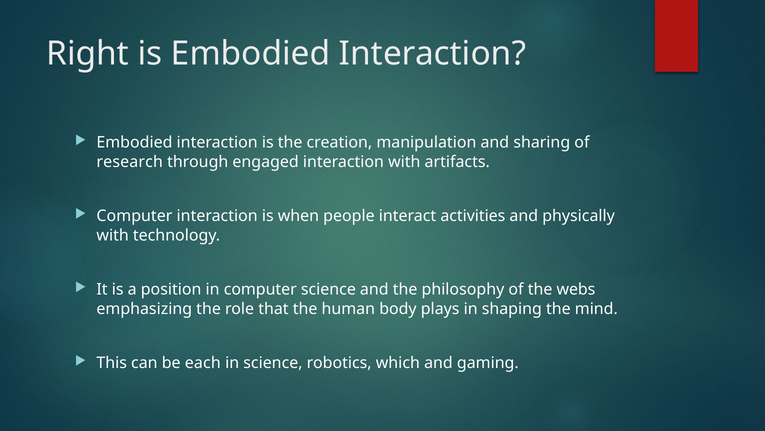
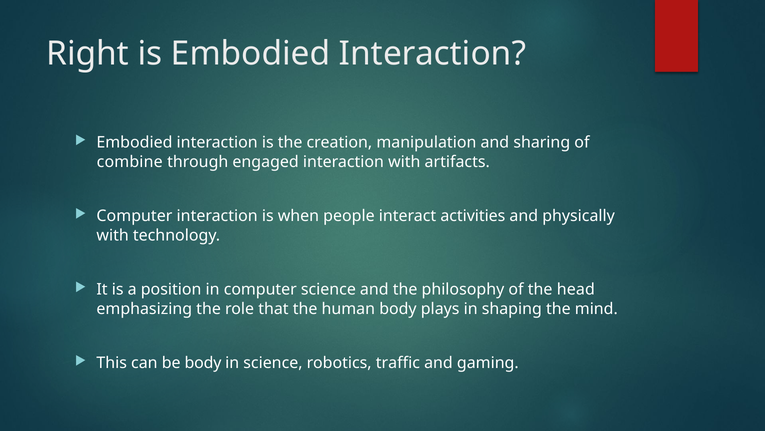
research: research -> combine
webs: webs -> head
be each: each -> body
which: which -> traffic
